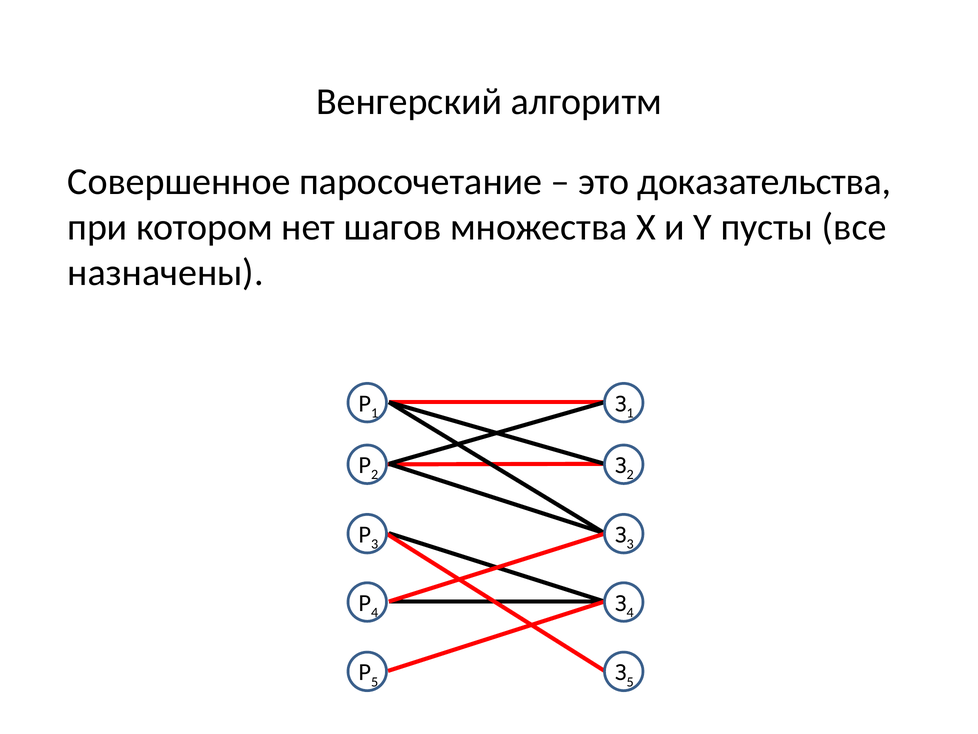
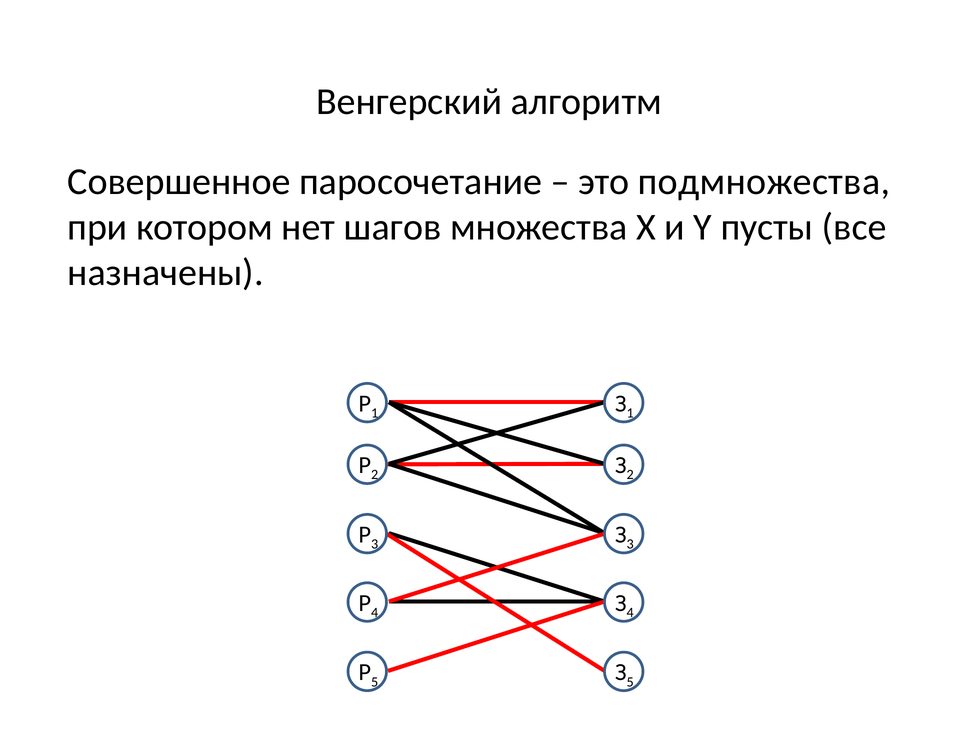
доказательства: доказательства -> подмножества
